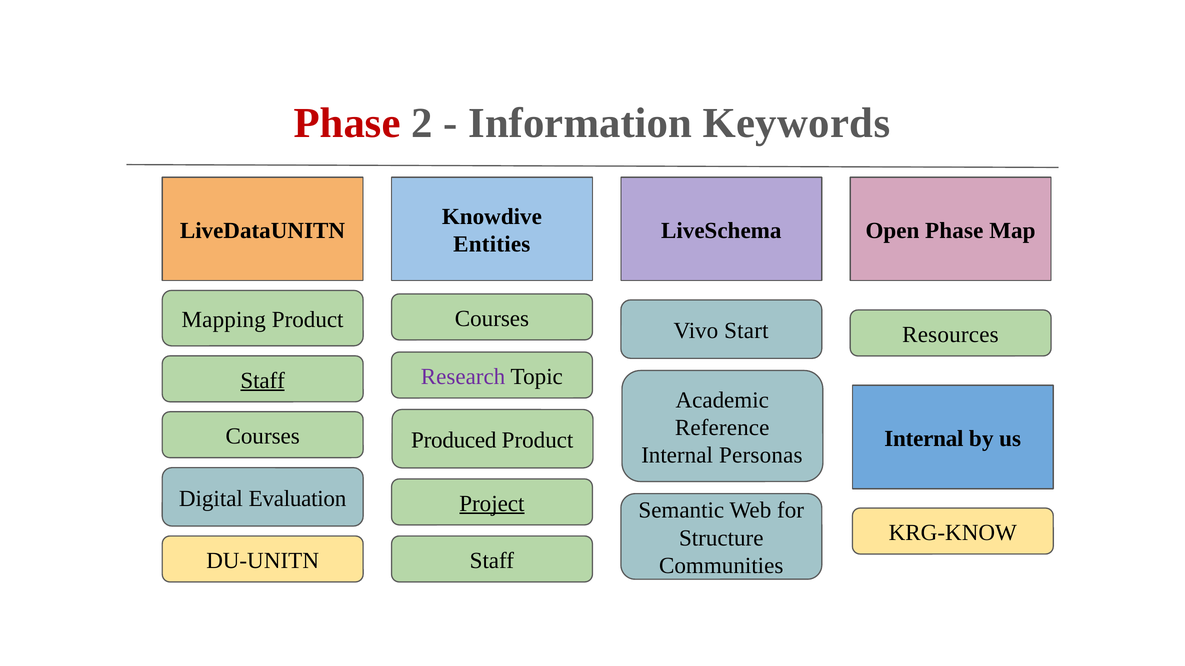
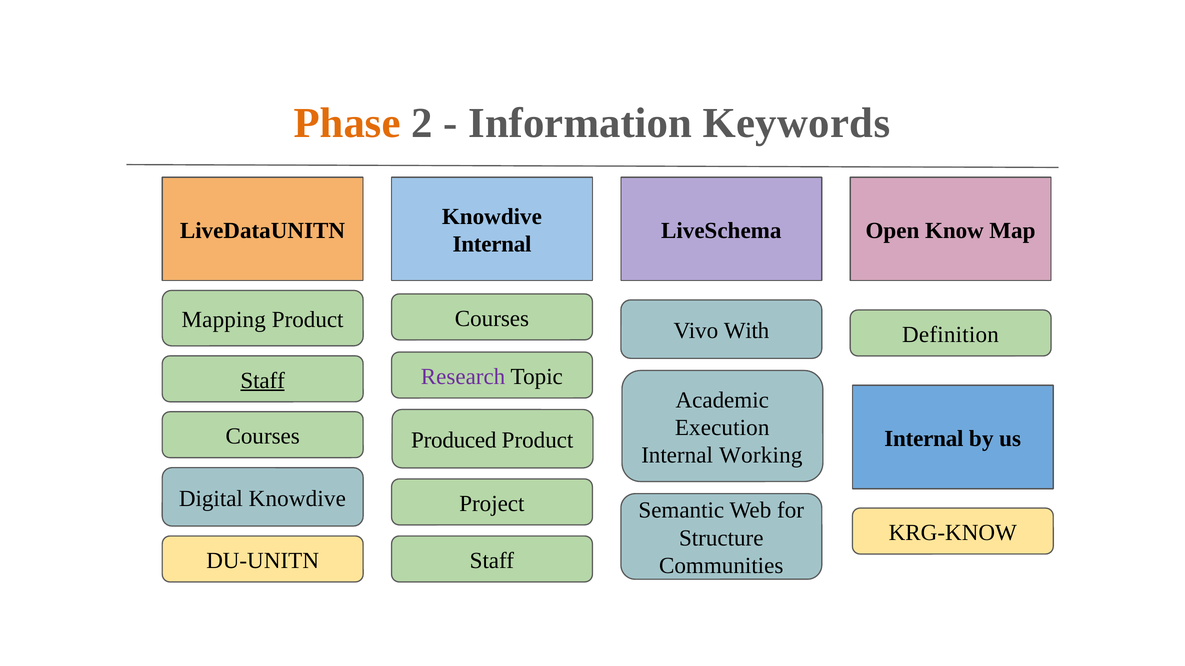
Phase at (347, 123) colour: red -> orange
Open Phase: Phase -> Know
Entities at (492, 245): Entities -> Internal
Start: Start -> With
Resources: Resources -> Definition
Reference: Reference -> Execution
Personas: Personas -> Working
Digital Evaluation: Evaluation -> Knowdive
Project underline: present -> none
